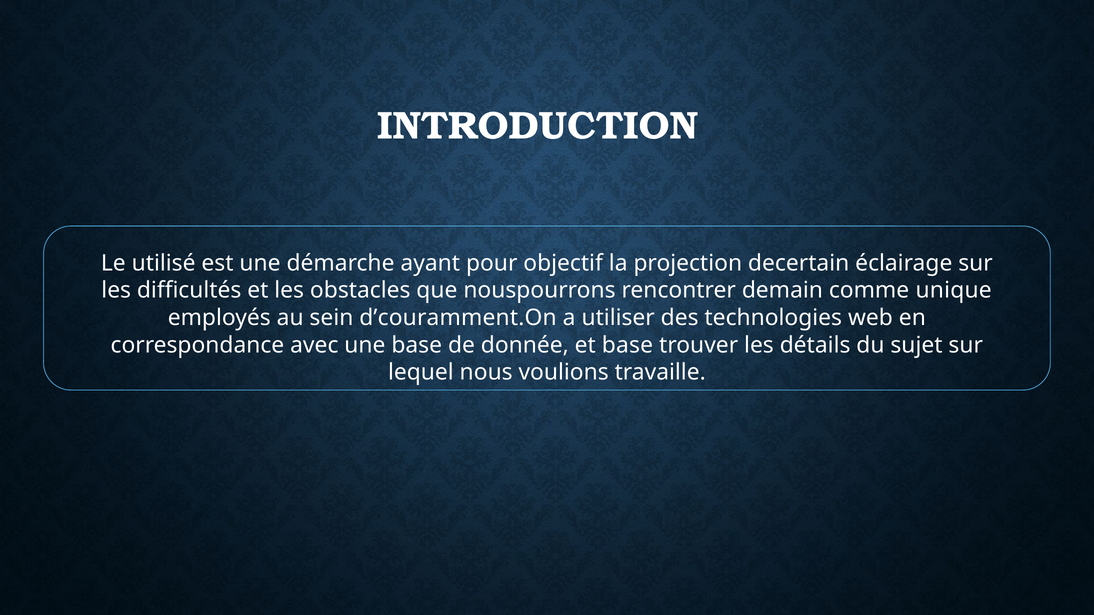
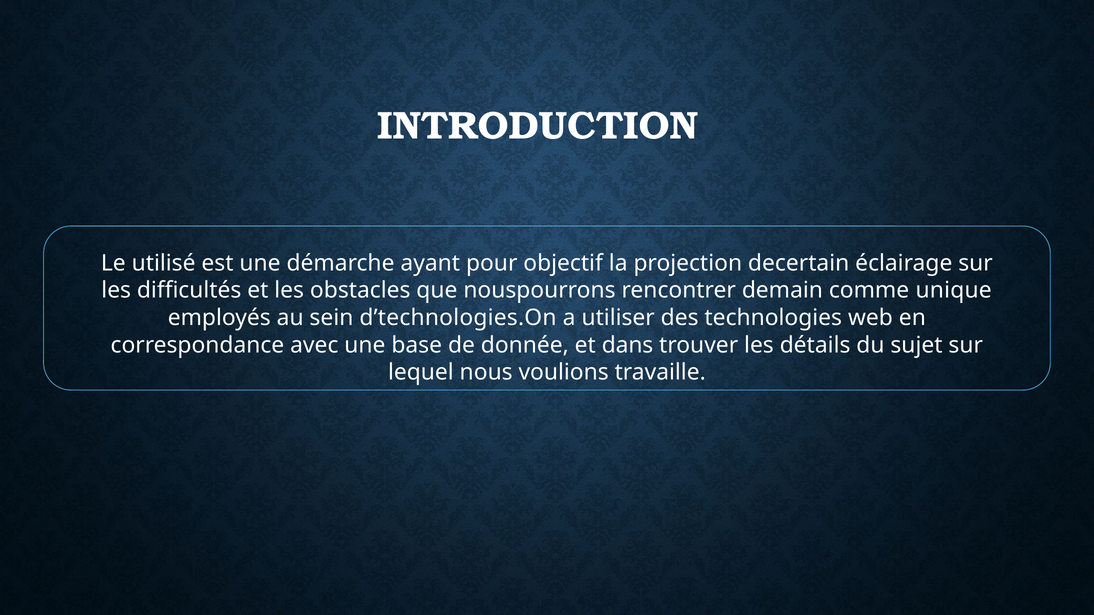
d’couramment.On: d’couramment.On -> d’technologies.On
et base: base -> dans
